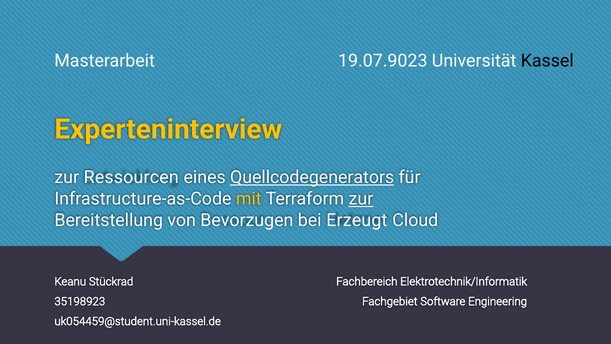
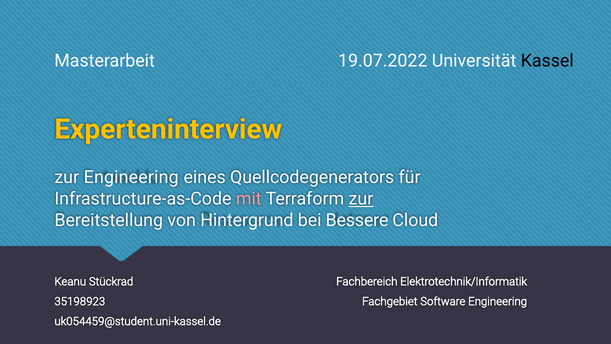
19.07.9023: 19.07.9023 -> 19.07.2022
zur Ressourcen: Ressourcen -> Engineering
Quellcodegenerators underline: present -> none
mit colour: yellow -> pink
Bevorzugen: Bevorzugen -> Hintergrund
Erzeugt: Erzeugt -> Bessere
